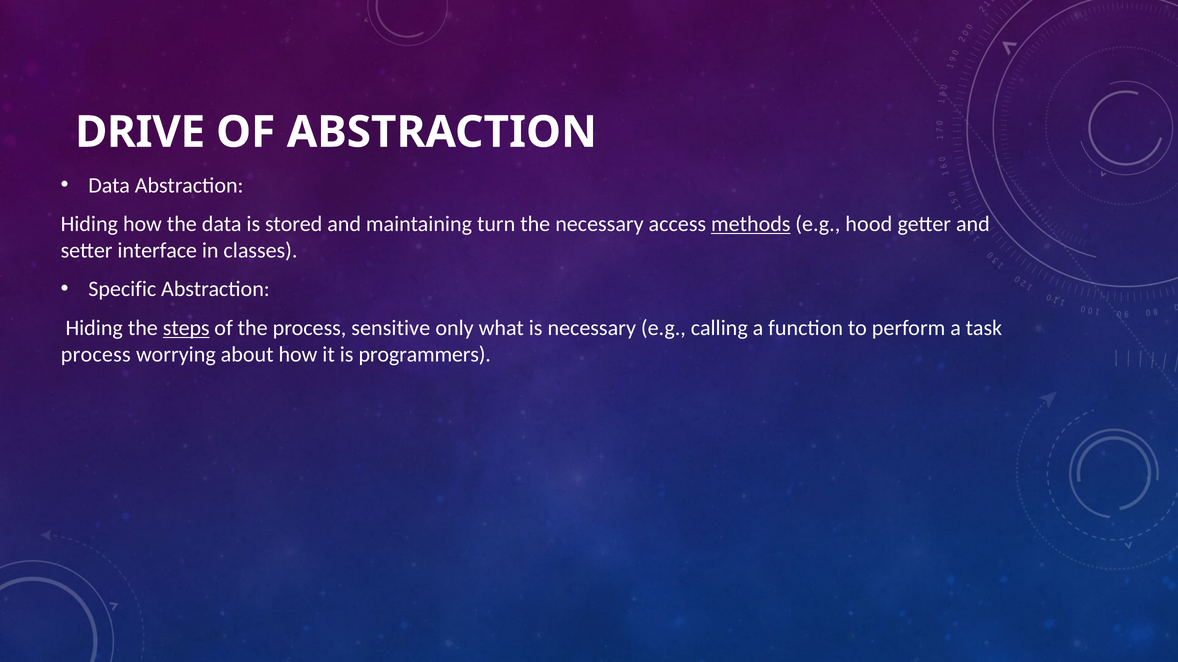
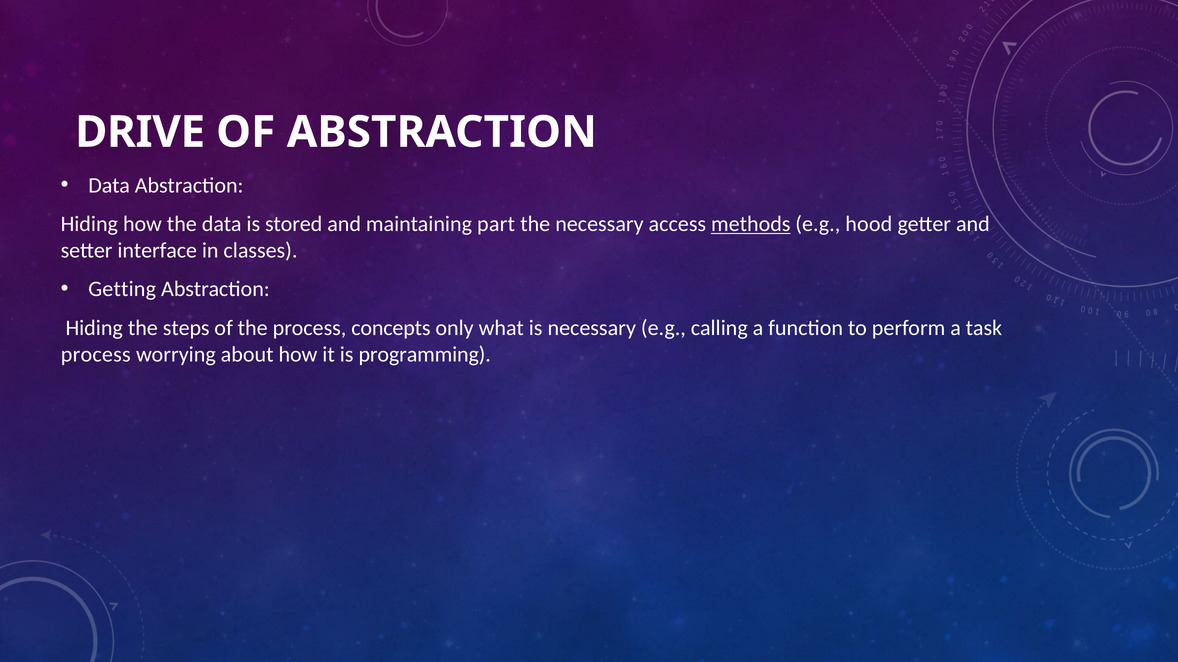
turn: turn -> part
Specific: Specific -> Getting
steps underline: present -> none
sensitive: sensitive -> concepts
programmers: programmers -> programming
